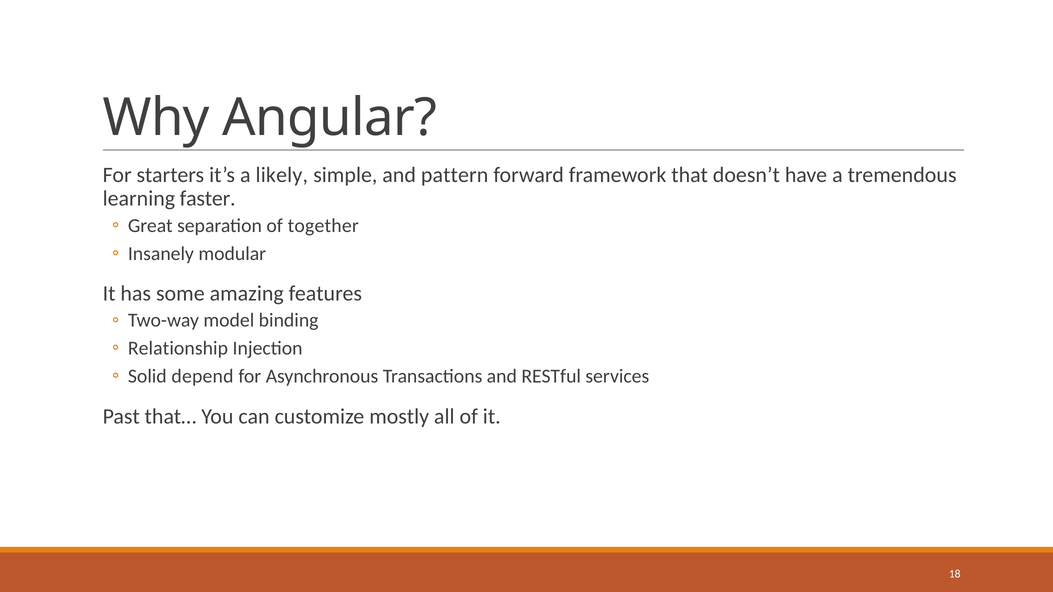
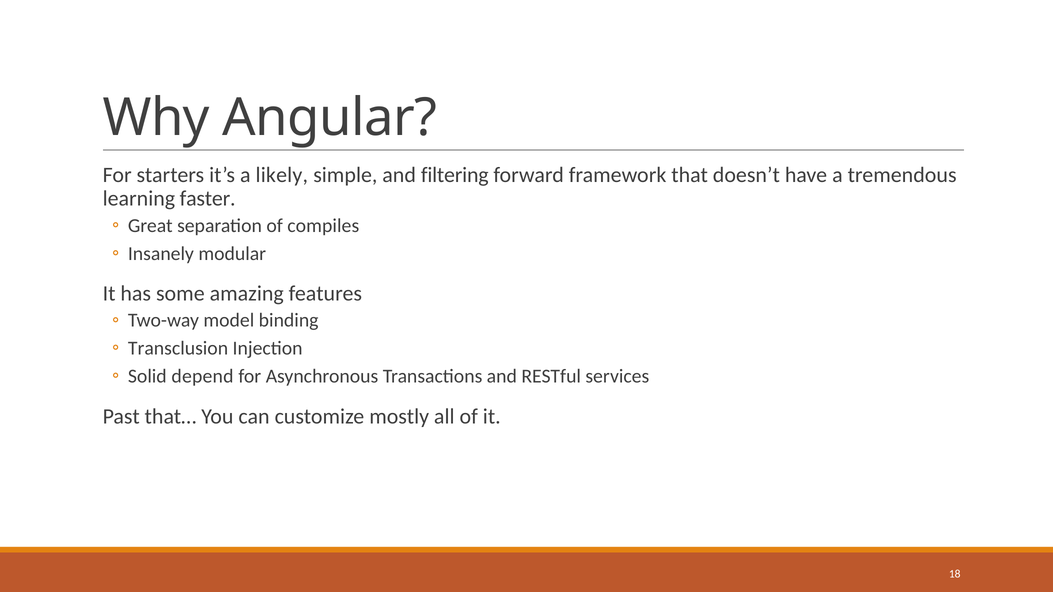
pattern: pattern -> filtering
together: together -> compiles
Relationship: Relationship -> Transclusion
